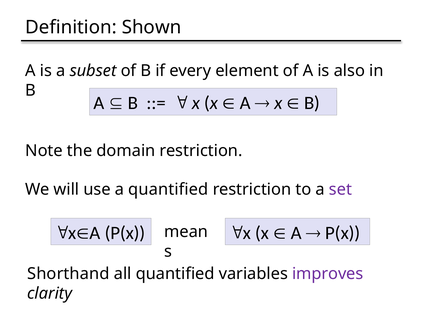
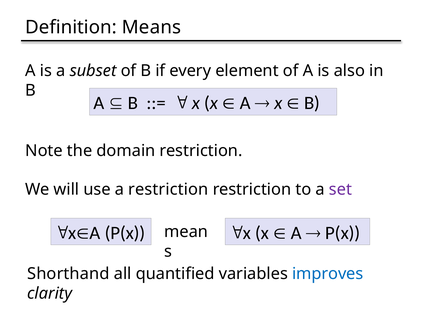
Shown: Shown -> Means
a quantified: quantified -> restriction
improves colour: purple -> blue
